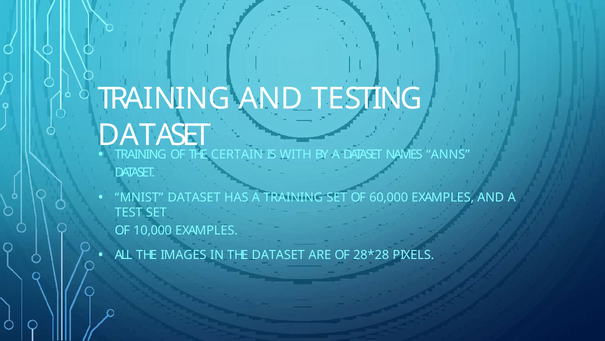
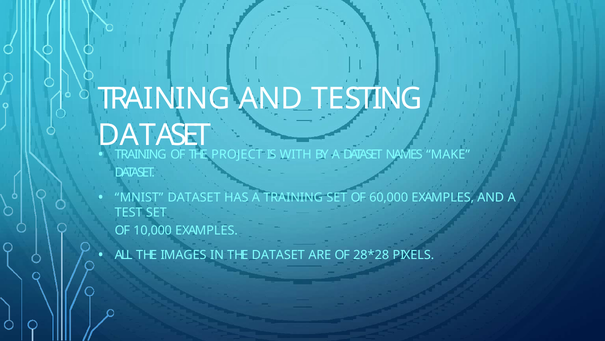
CERTAIN: CERTAIN -> PROJECT
ANNS: ANNS -> MAKE
